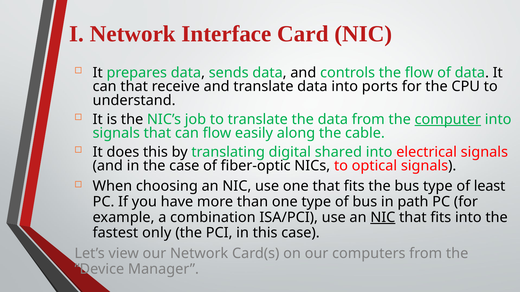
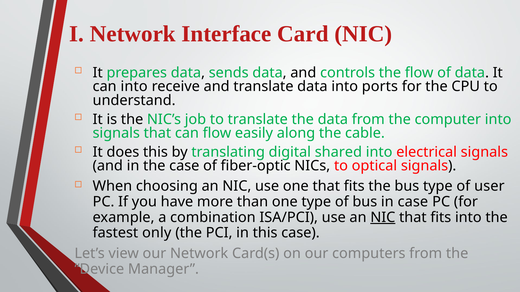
can that: that -> into
computer underline: present -> none
least: least -> user
in path: path -> case
